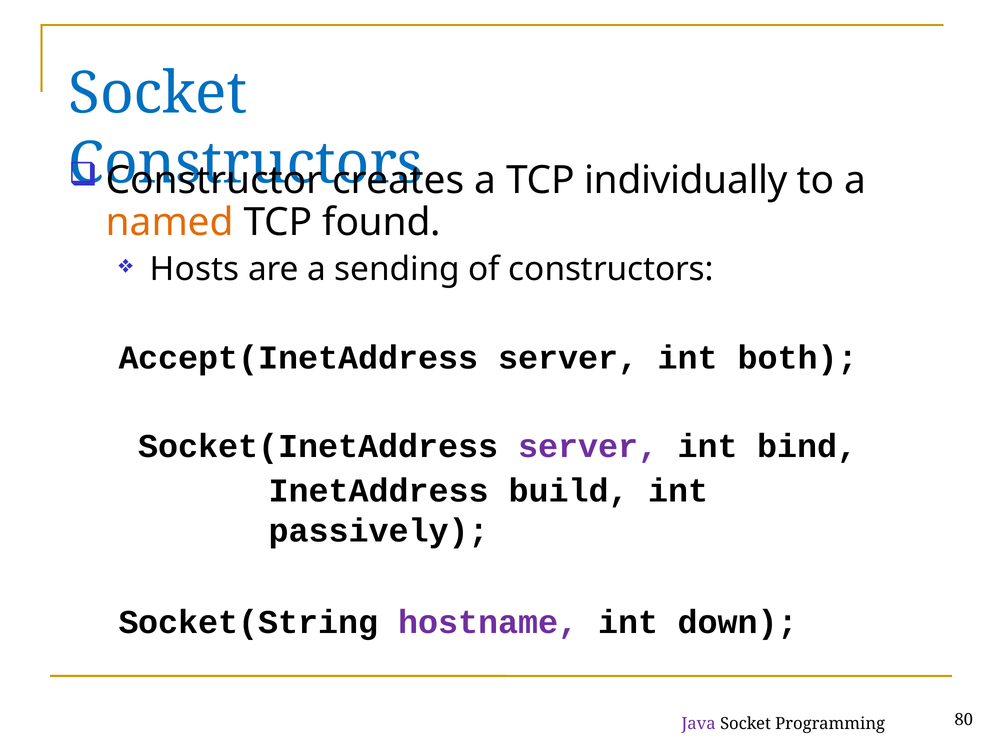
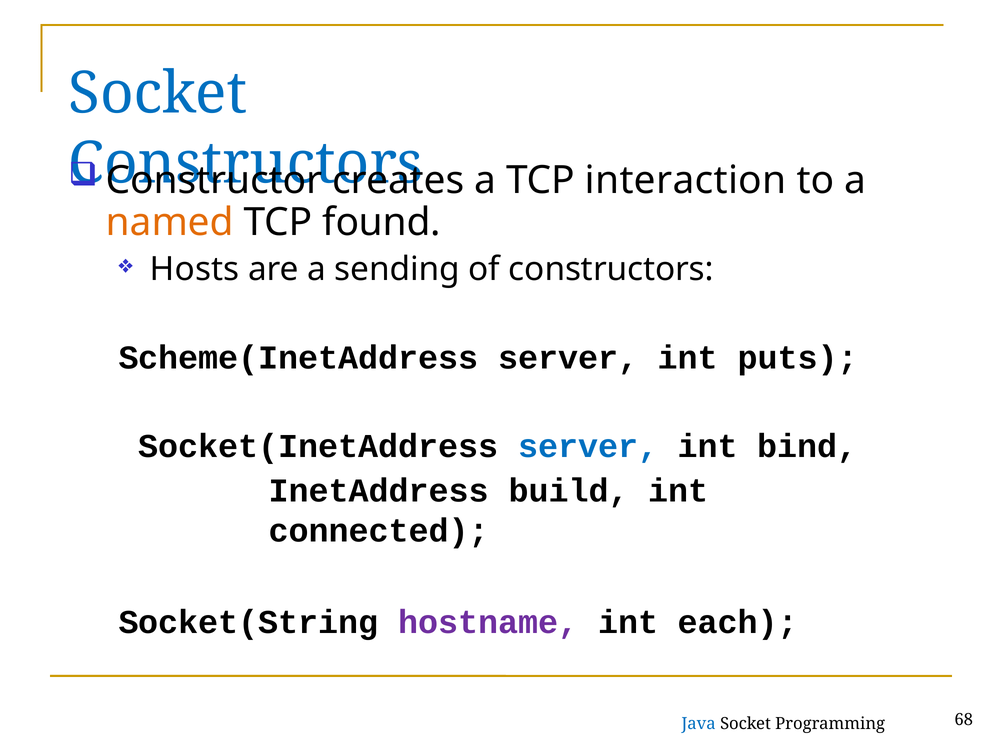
individually: individually -> interaction
Accept(InetAddress: Accept(InetAddress -> Scheme(InetAddress
both: both -> puts
server at (588, 447) colour: purple -> blue
passively: passively -> connected
down: down -> each
Java colour: purple -> blue
80: 80 -> 68
